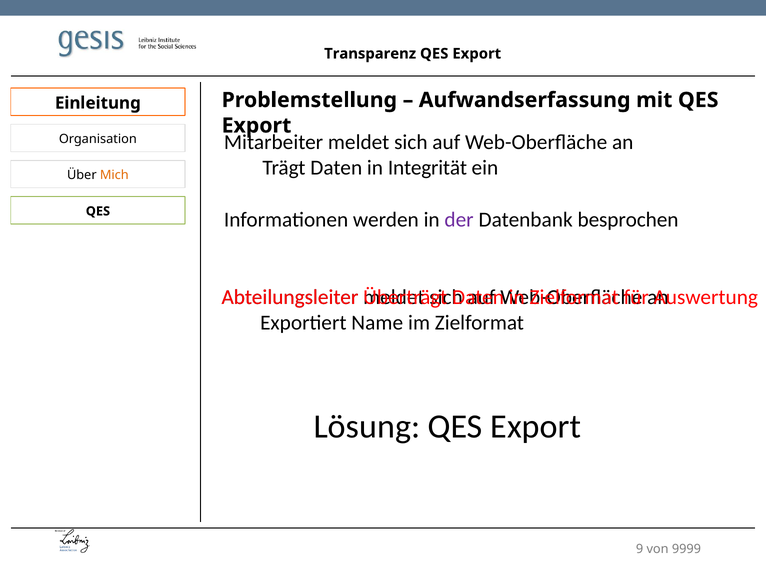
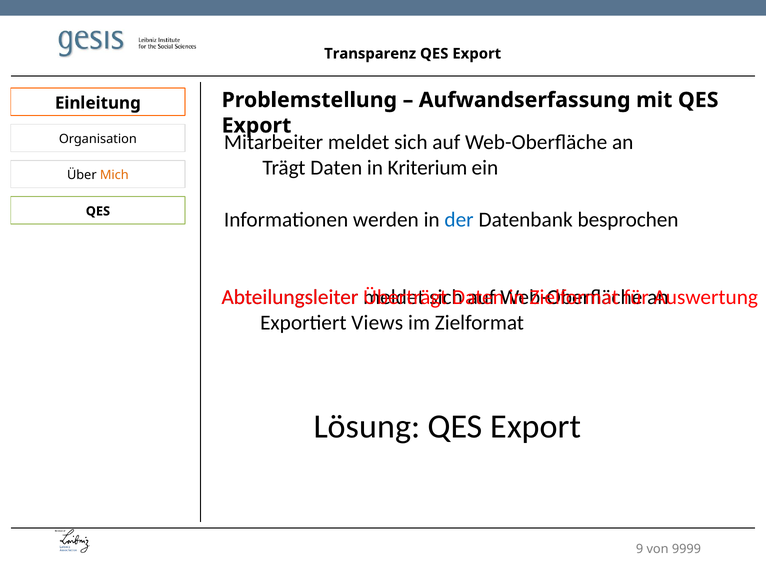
Integrität: Integrität -> Kriterium
der colour: purple -> blue
Name: Name -> Views
